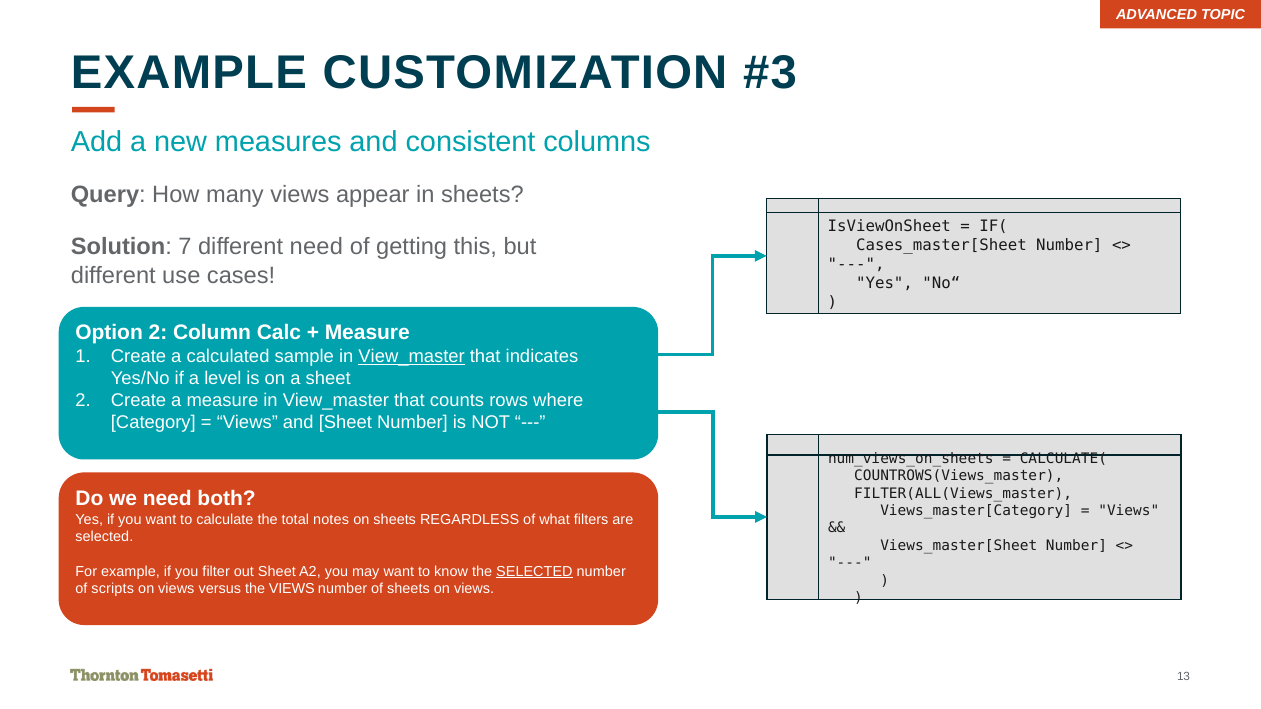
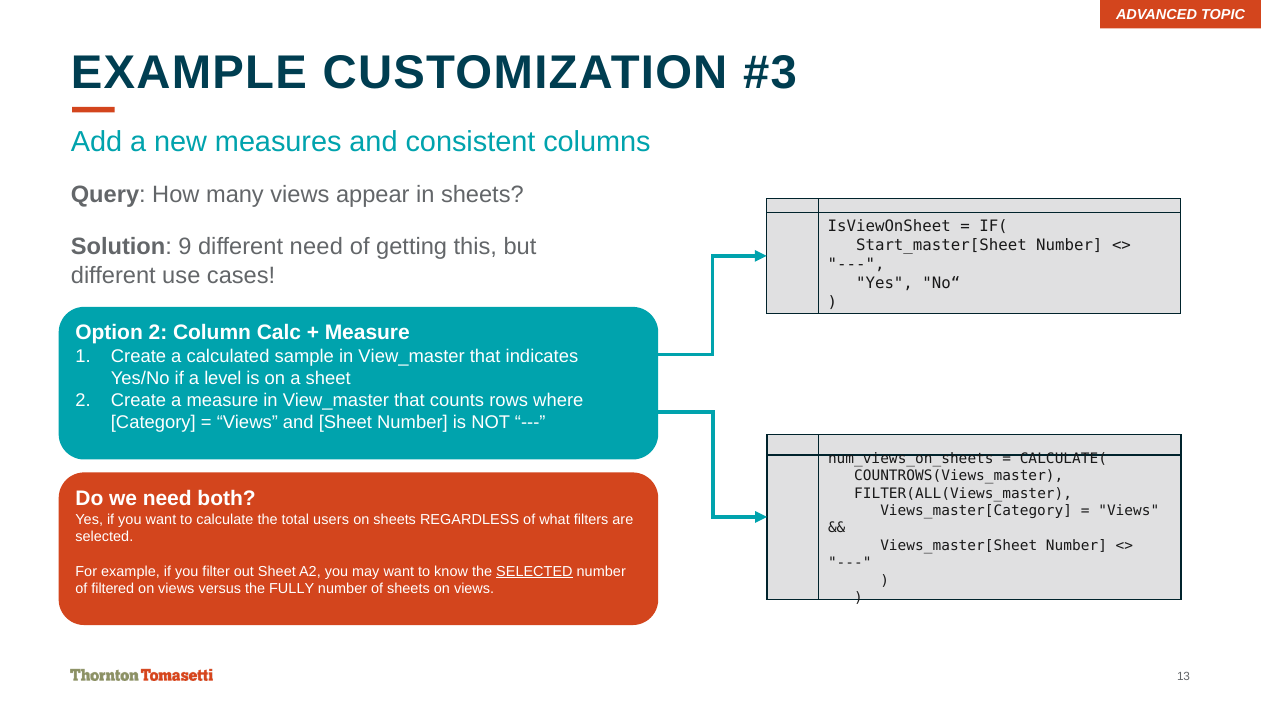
7: 7 -> 9
Cases_master[Sheet: Cases_master[Sheet -> Start_master[Sheet
View_master at (412, 357) underline: present -> none
notes: notes -> users
scripts: scripts -> filtered
the VIEWS: VIEWS -> FULLY
